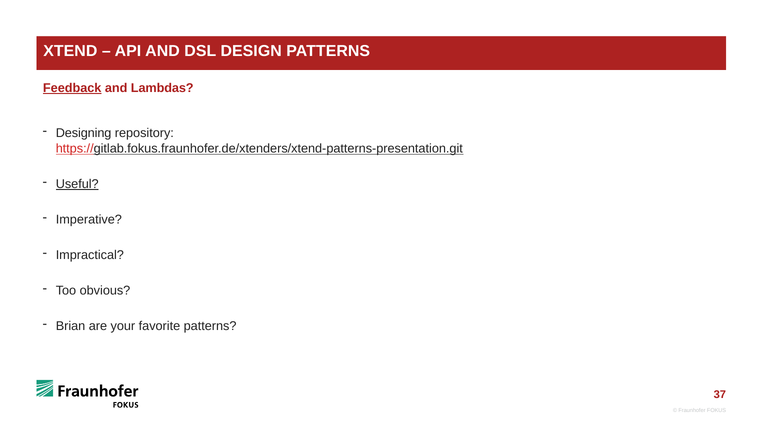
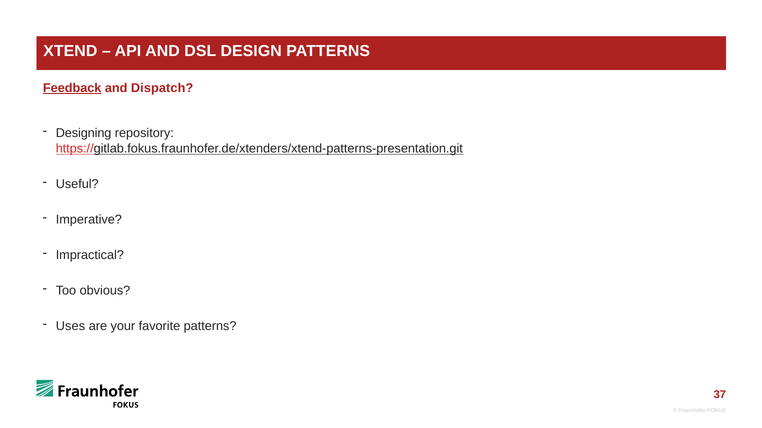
Lambdas: Lambdas -> Dispatch
Useful underline: present -> none
Brian: Brian -> Uses
